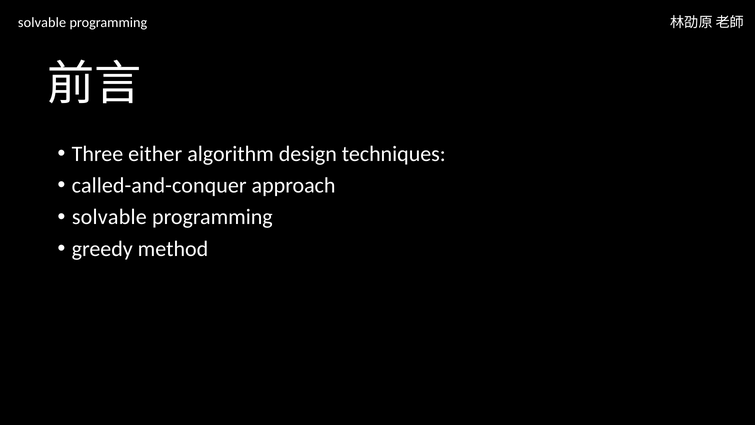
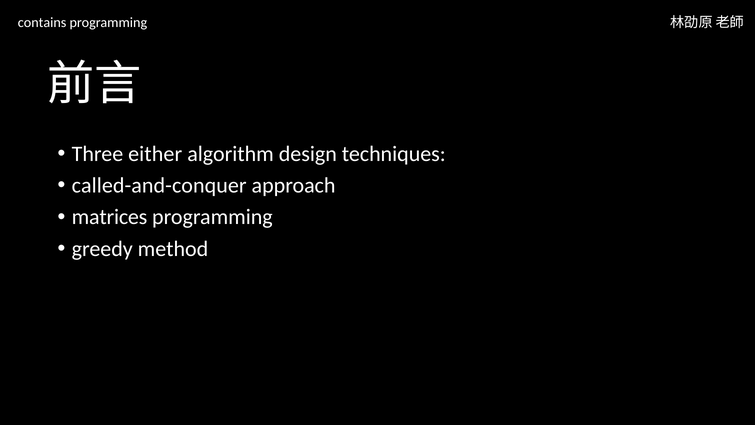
solvable at (42, 23): solvable -> contains
solvable at (109, 217): solvable -> matrices
